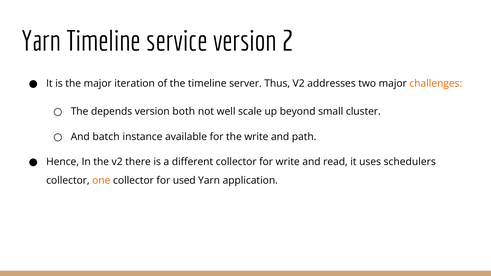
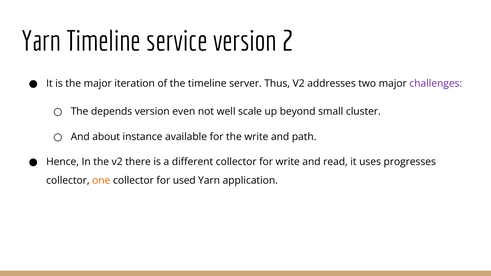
challenges colour: orange -> purple
both: both -> even
batch: batch -> about
schedulers: schedulers -> progresses
